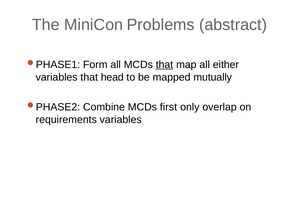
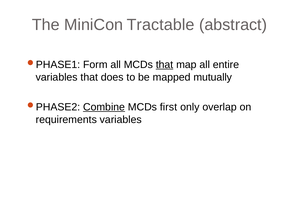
Problems: Problems -> Tractable
either: either -> entire
head: head -> does
Combine underline: none -> present
